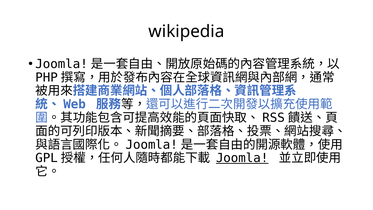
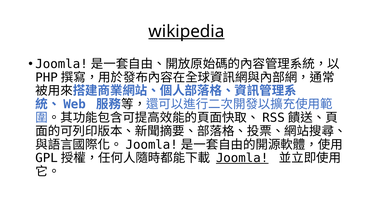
wikipedia underline: none -> present
